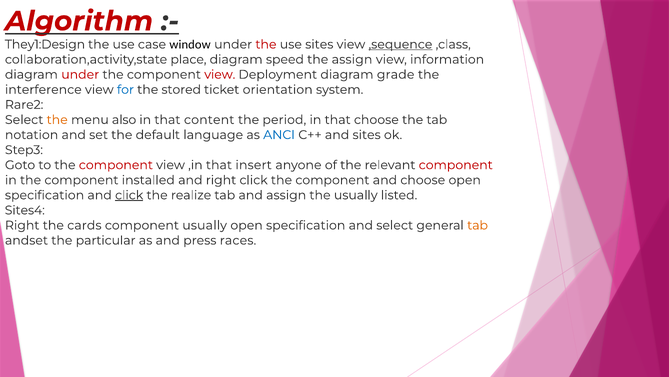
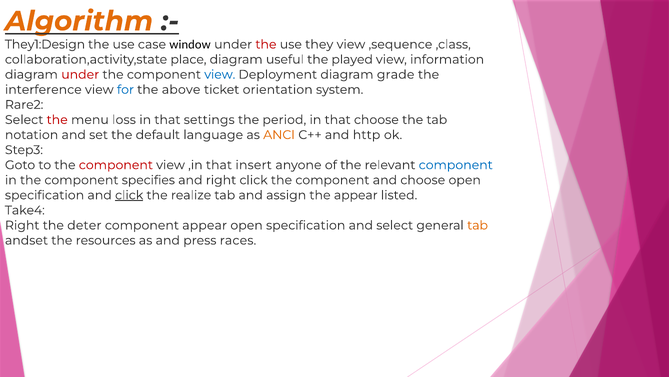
Algorithm colour: red -> orange
use sites: sites -> they
,sequence underline: present -> none
speed: speed -> useful
the assign: assign -> played
view at (220, 74) colour: red -> blue
stored: stored -> above
the at (57, 120) colour: orange -> red
also: also -> loss
content: content -> settings
ANCI colour: blue -> orange
and sites: sites -> http
component at (456, 165) colour: red -> blue
installed: installed -> specifies
the usually: usually -> appear
Sites4: Sites4 -> Take4
cards: cards -> deter
component usually: usually -> appear
particular: particular -> resources
